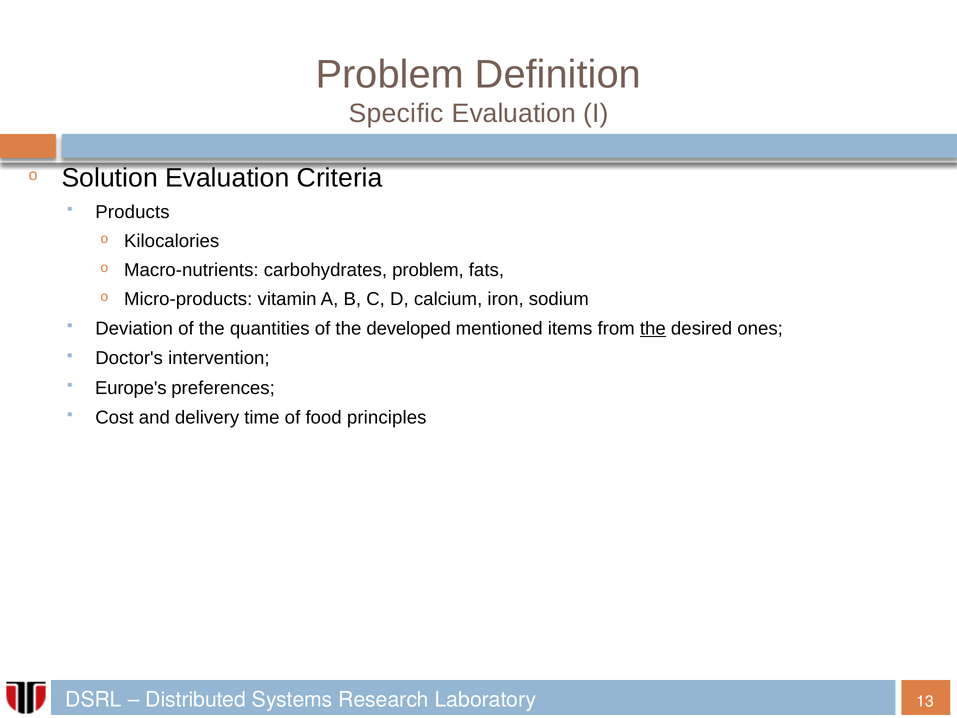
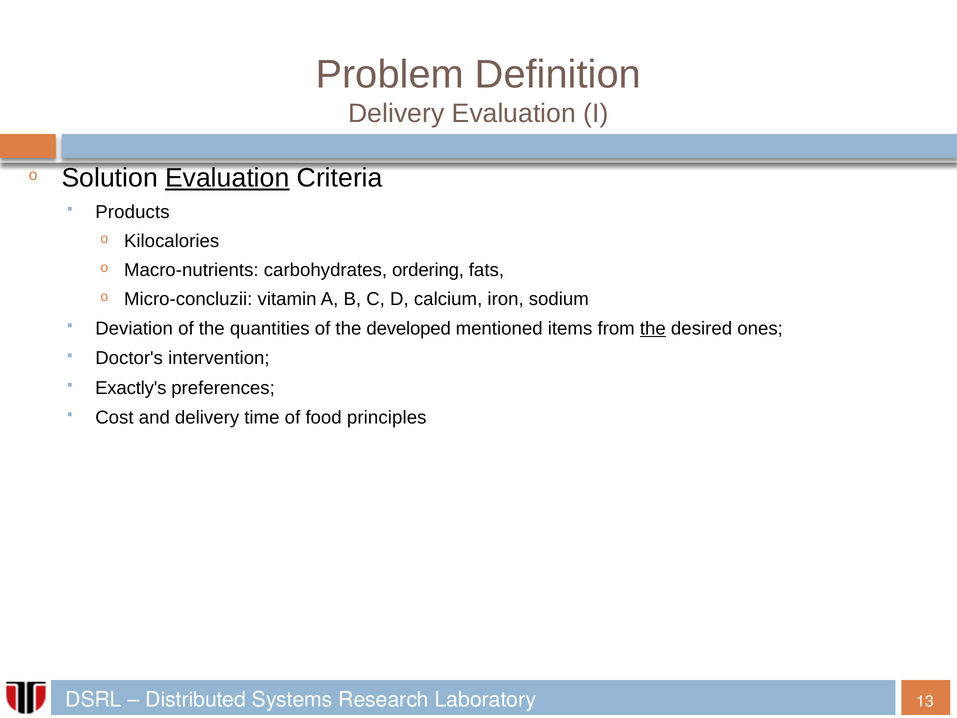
Specific at (396, 113): Specific -> Delivery
Evaluation at (227, 178) underline: none -> present
carbohydrates problem: problem -> ordering
Micro-products: Micro-products -> Micro-concluzii
Europe's: Europe's -> Exactly's
